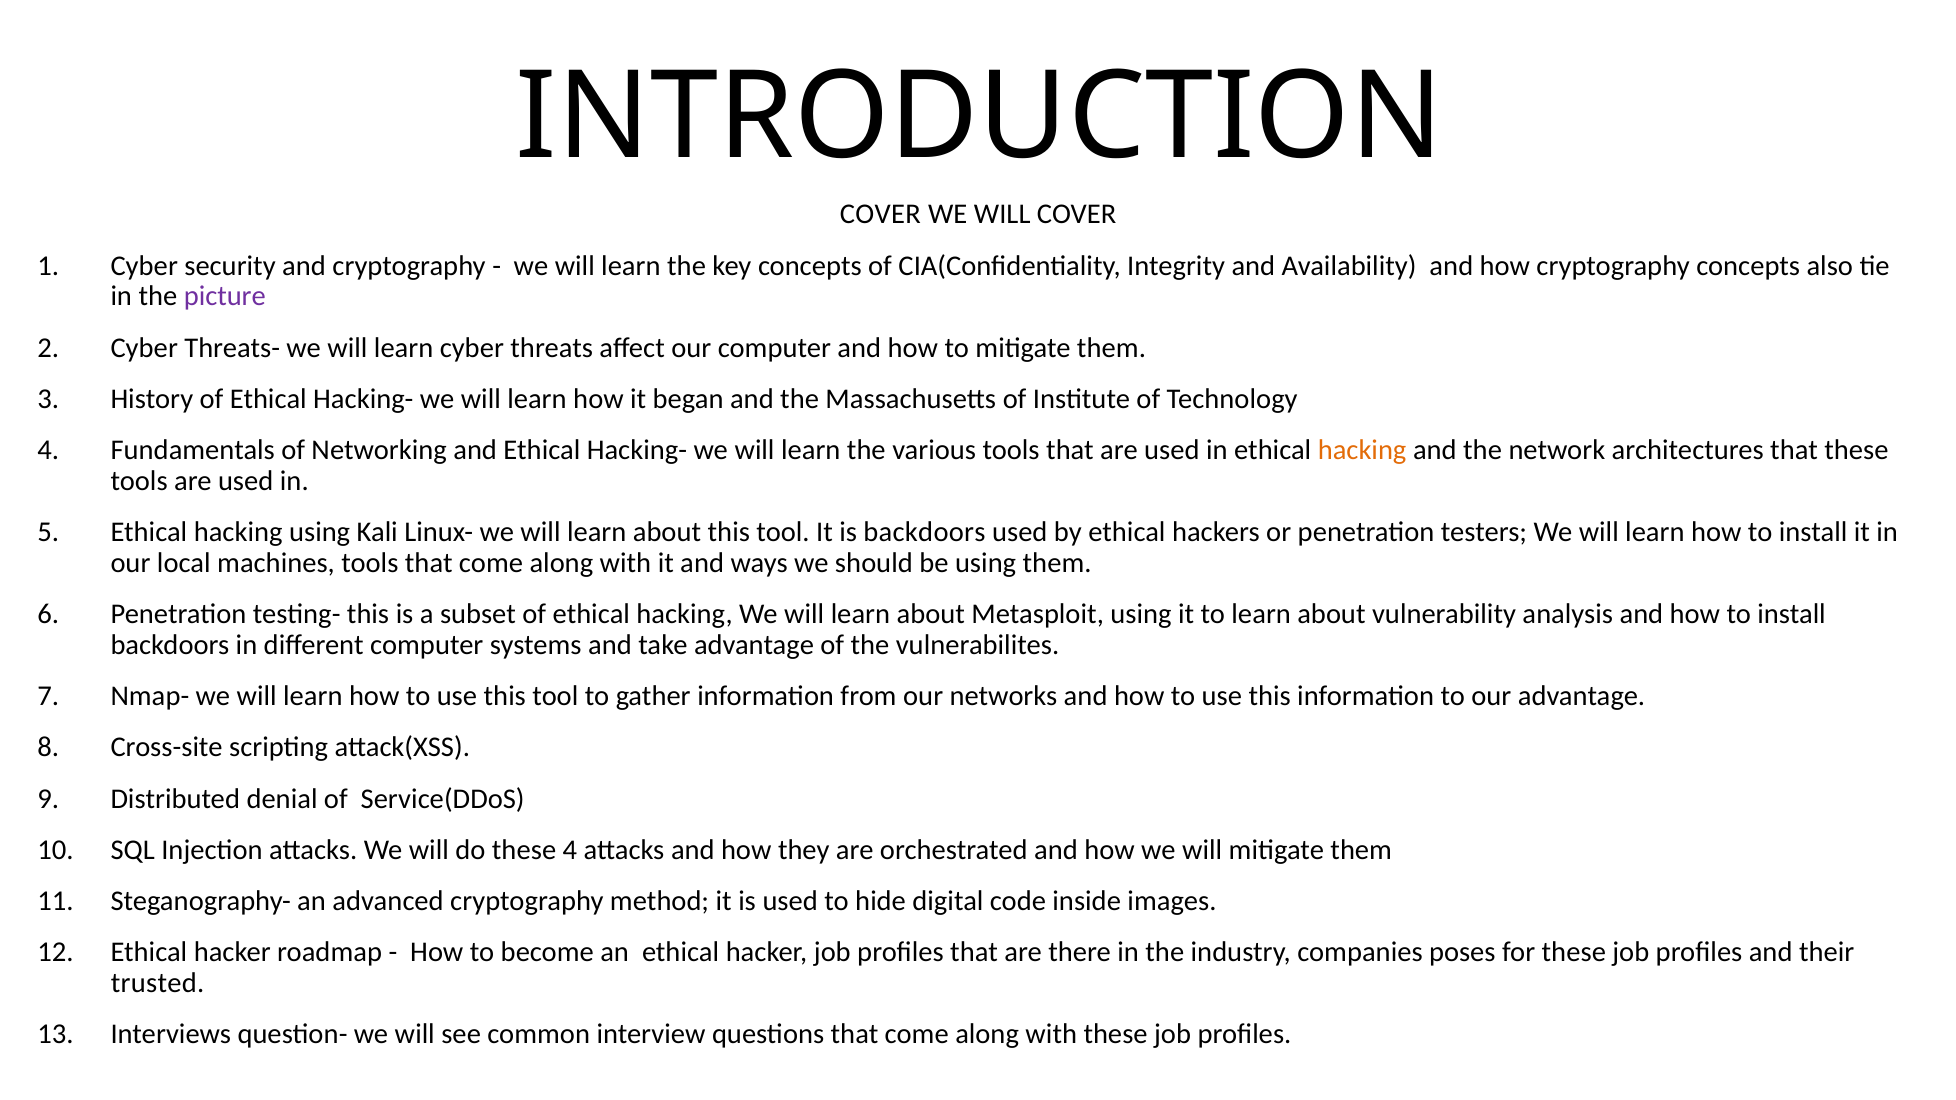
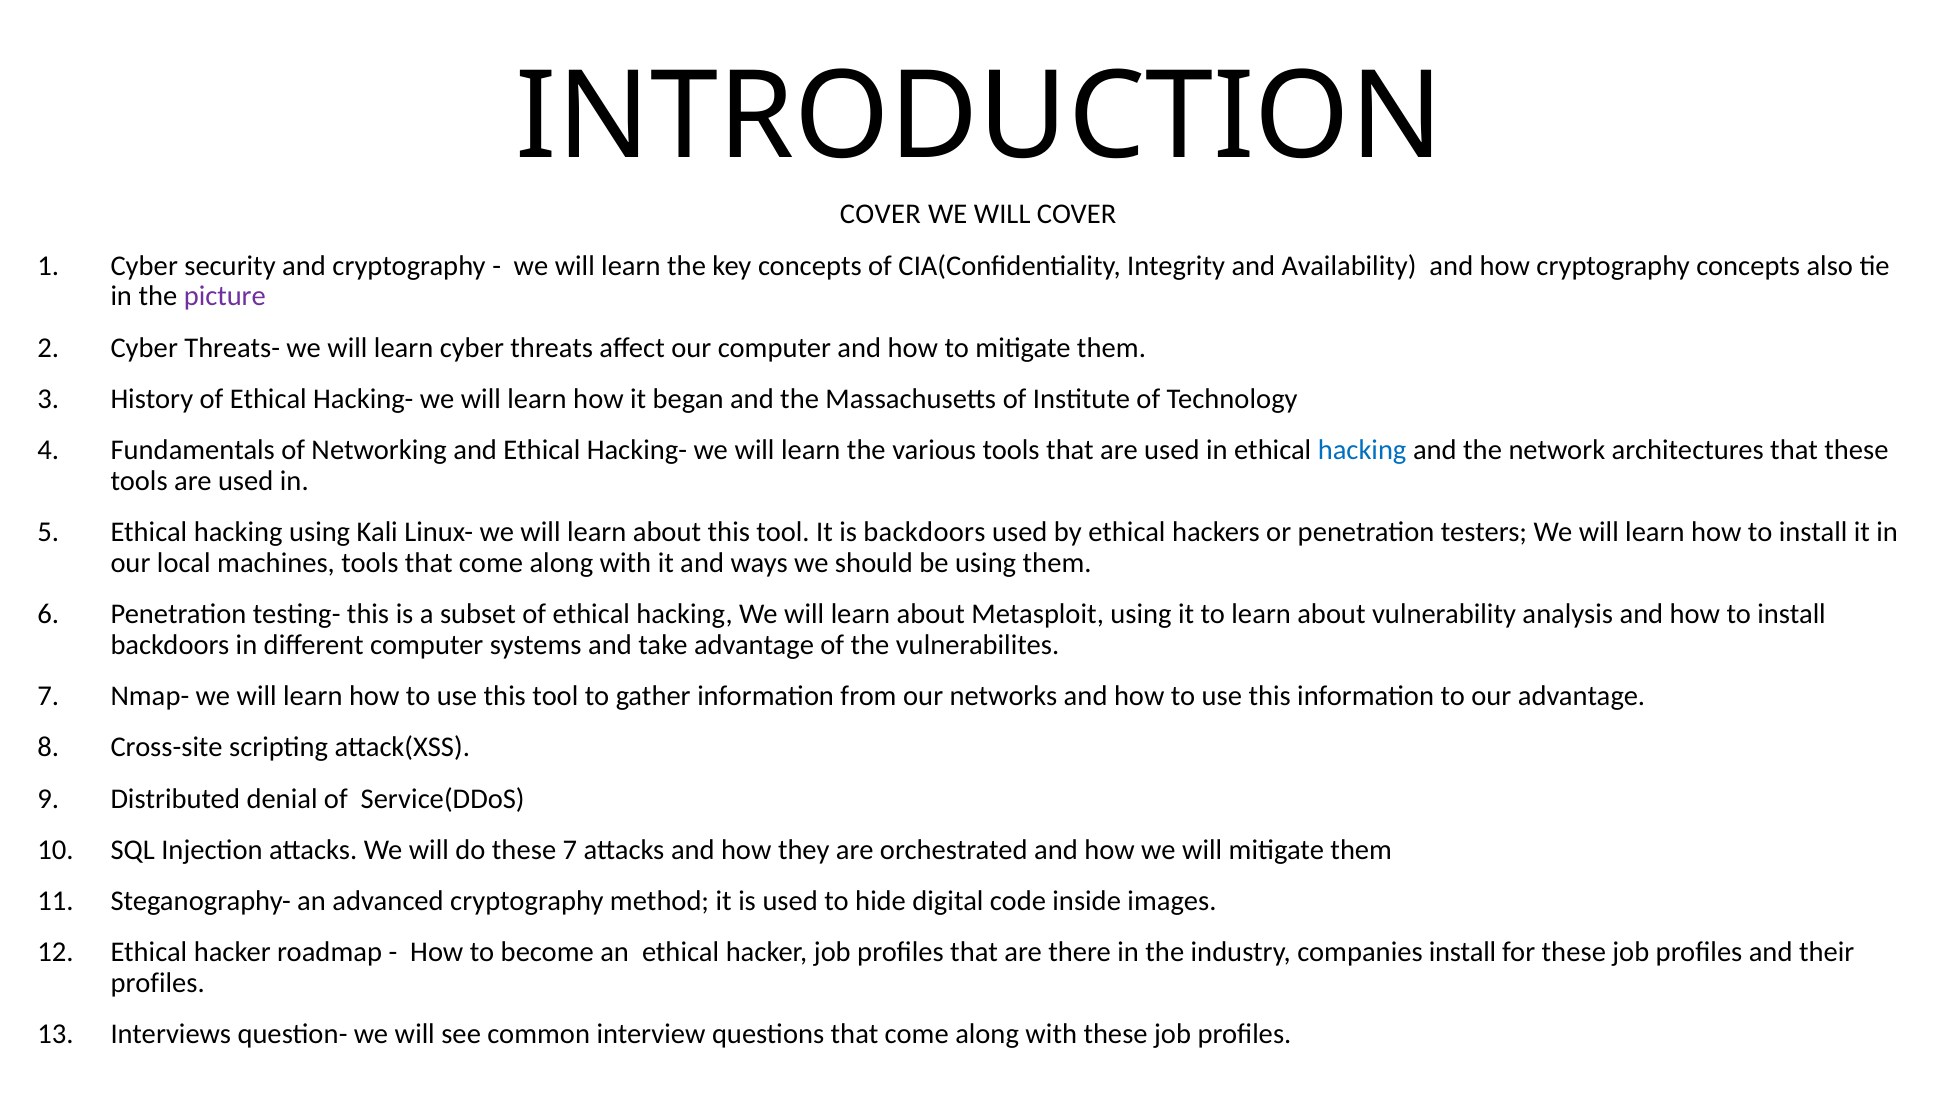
hacking at (1362, 450) colour: orange -> blue
these 4: 4 -> 7
companies poses: poses -> install
trusted at (158, 983): trusted -> profiles
